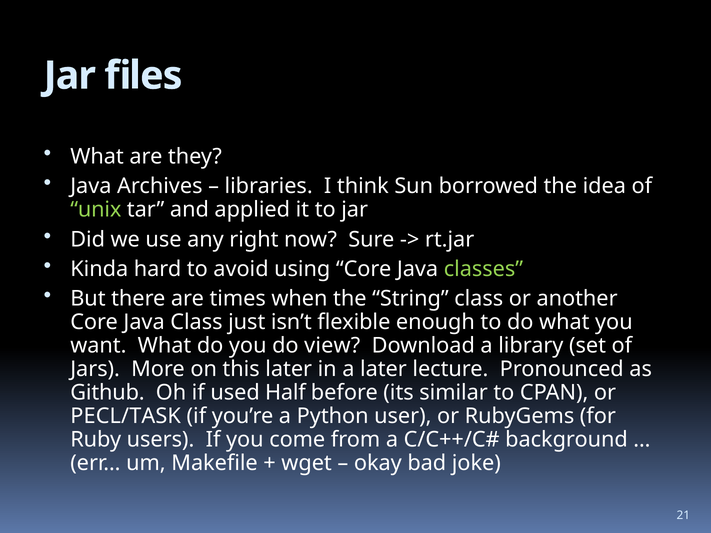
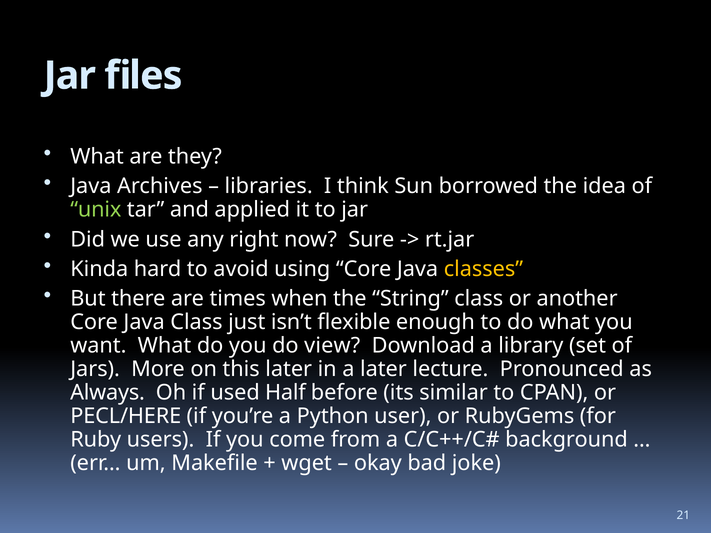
classes colour: light green -> yellow
Github: Github -> Always
PECL/TASK: PECL/TASK -> PECL/HERE
